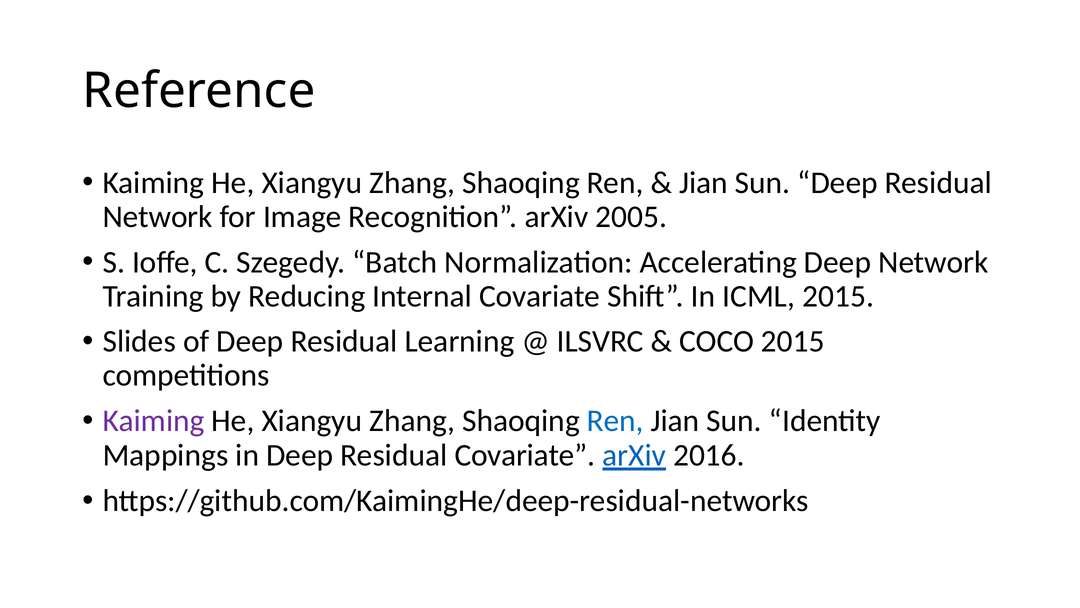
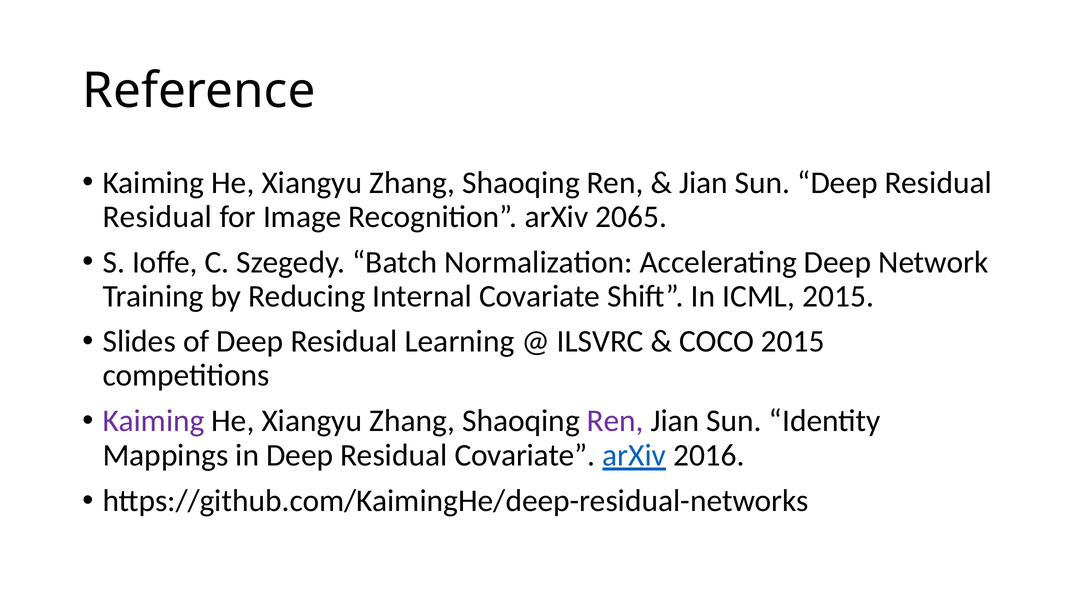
Network at (158, 217): Network -> Residual
2005: 2005 -> 2065
Ren at (615, 421) colour: blue -> purple
